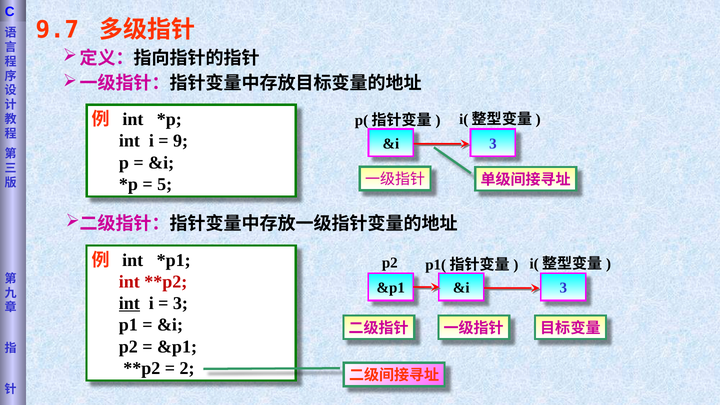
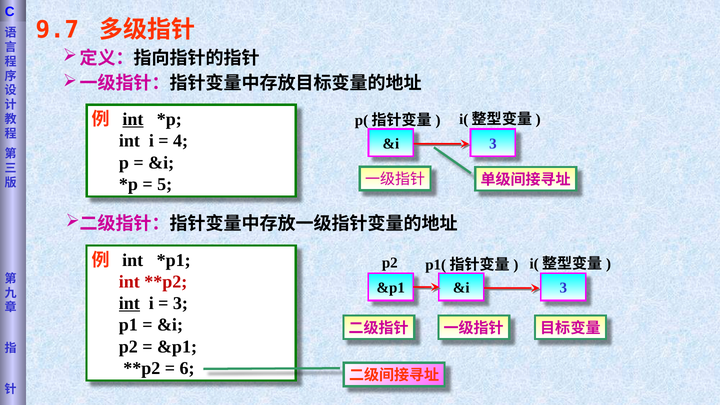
int at (133, 119) underline: none -> present
9: 9 -> 4
2: 2 -> 6
